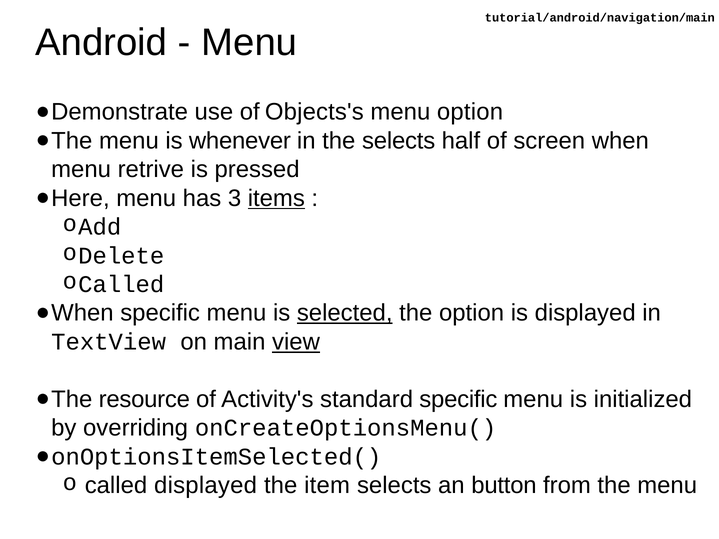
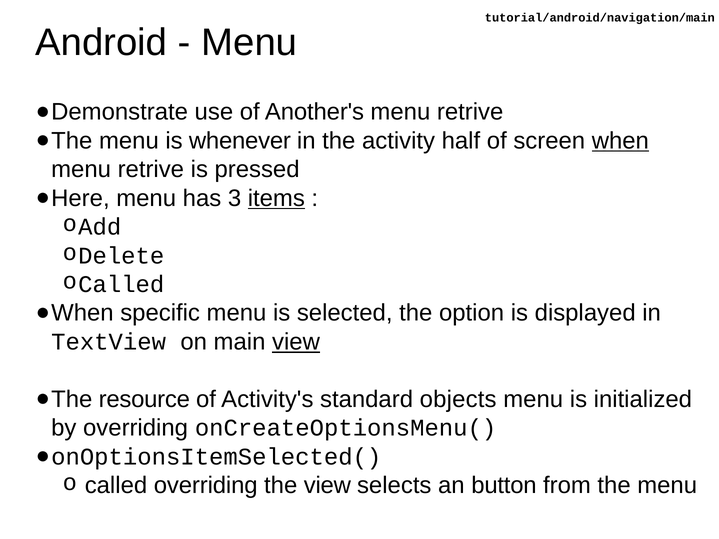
Objects's: Objects's -> Another's
option at (470, 112): option -> retrive
the selects: selects -> activity
when underline: none -> present
selected underline: present -> none
standard specific: specific -> objects
called displayed: displayed -> overriding
the item: item -> view
